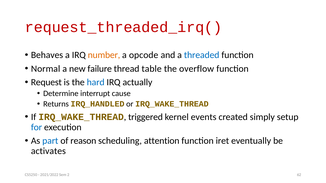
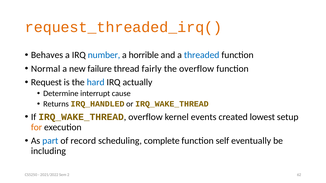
request_threaded_irq( colour: red -> orange
number colour: orange -> blue
opcode: opcode -> horrible
table: table -> fairly
IRQ_WAKE_THREAD triggered: triggered -> overflow
simply: simply -> lowest
for colour: blue -> orange
reason: reason -> record
attention: attention -> complete
iret: iret -> self
activates: activates -> including
